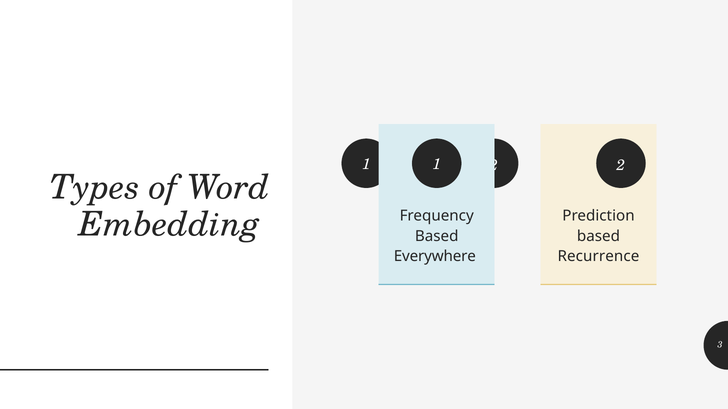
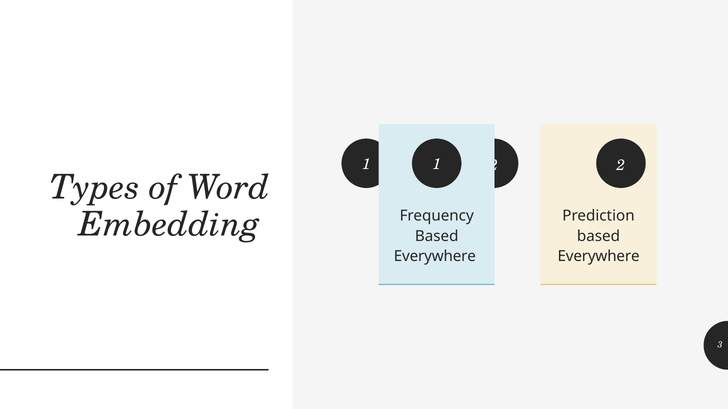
Recurrence at (598, 257): Recurrence -> Everywhere
